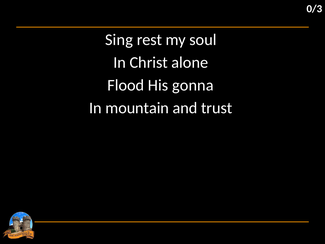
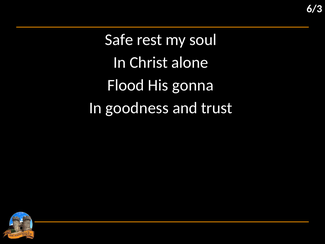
0/3: 0/3 -> 6/3
Sing: Sing -> Safe
mountain: mountain -> goodness
